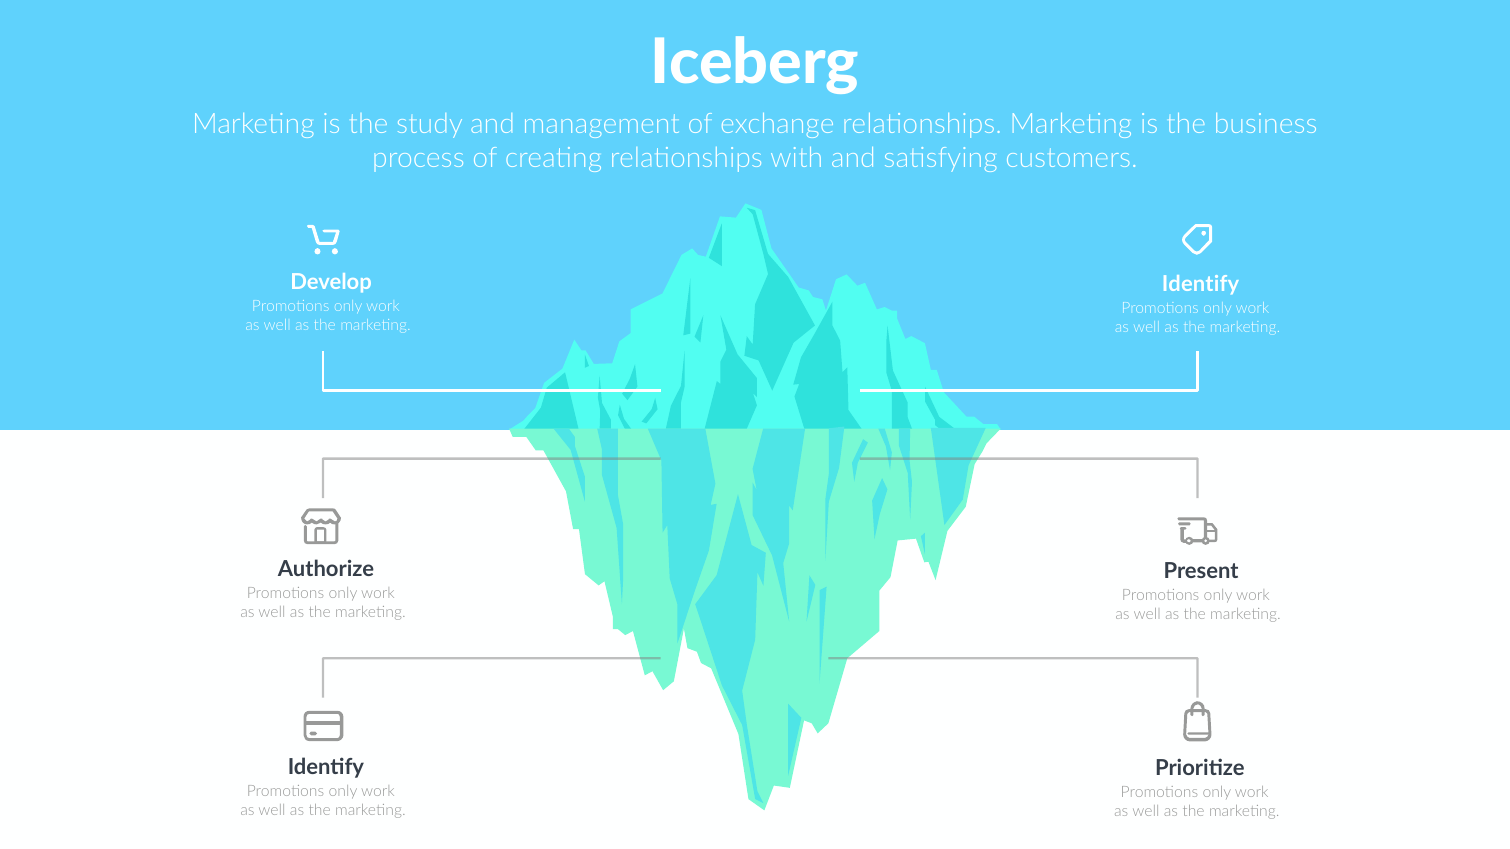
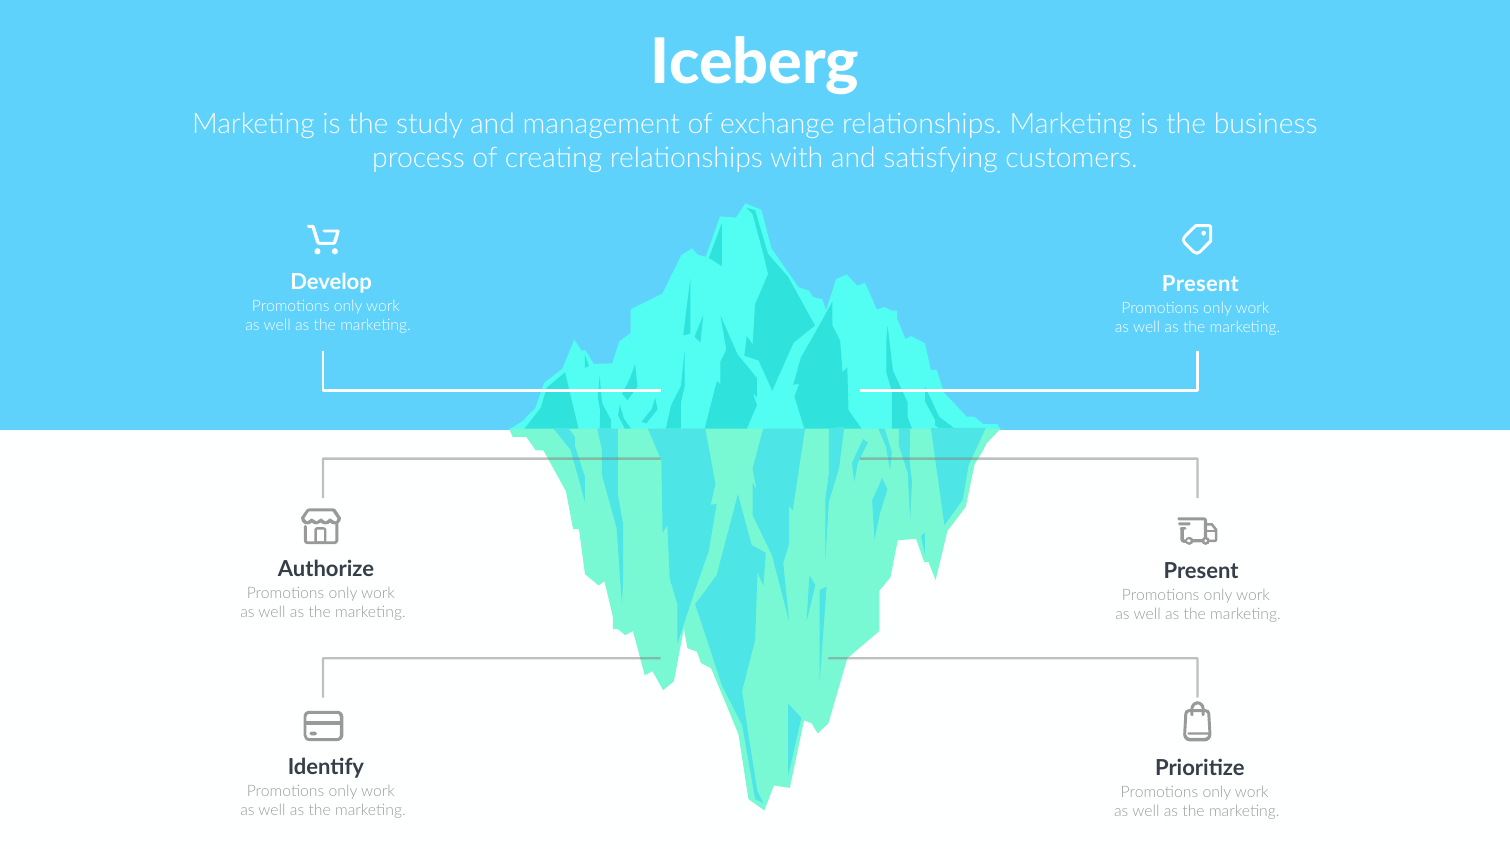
Identify at (1200, 284): Identify -> Present
